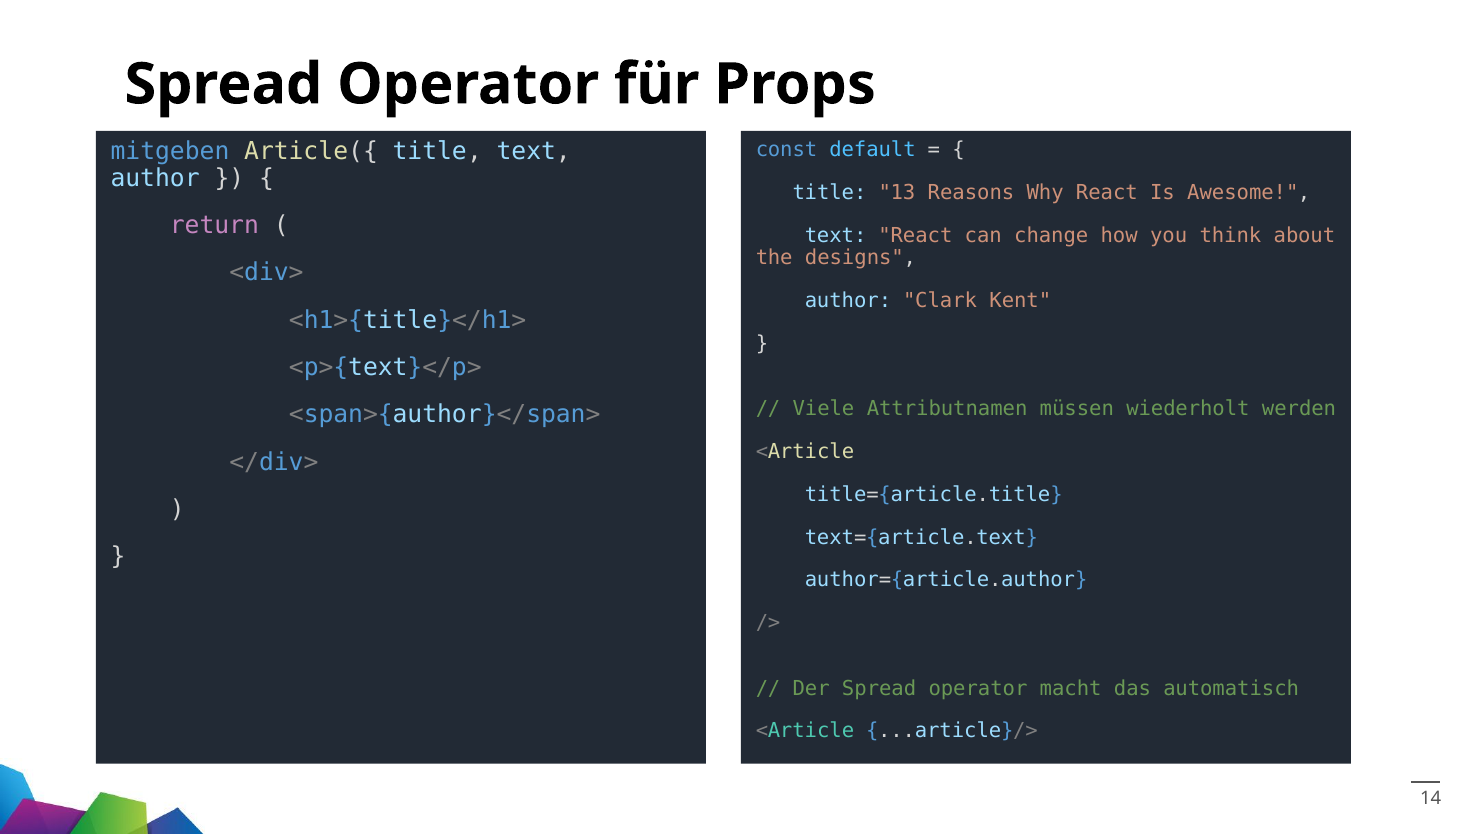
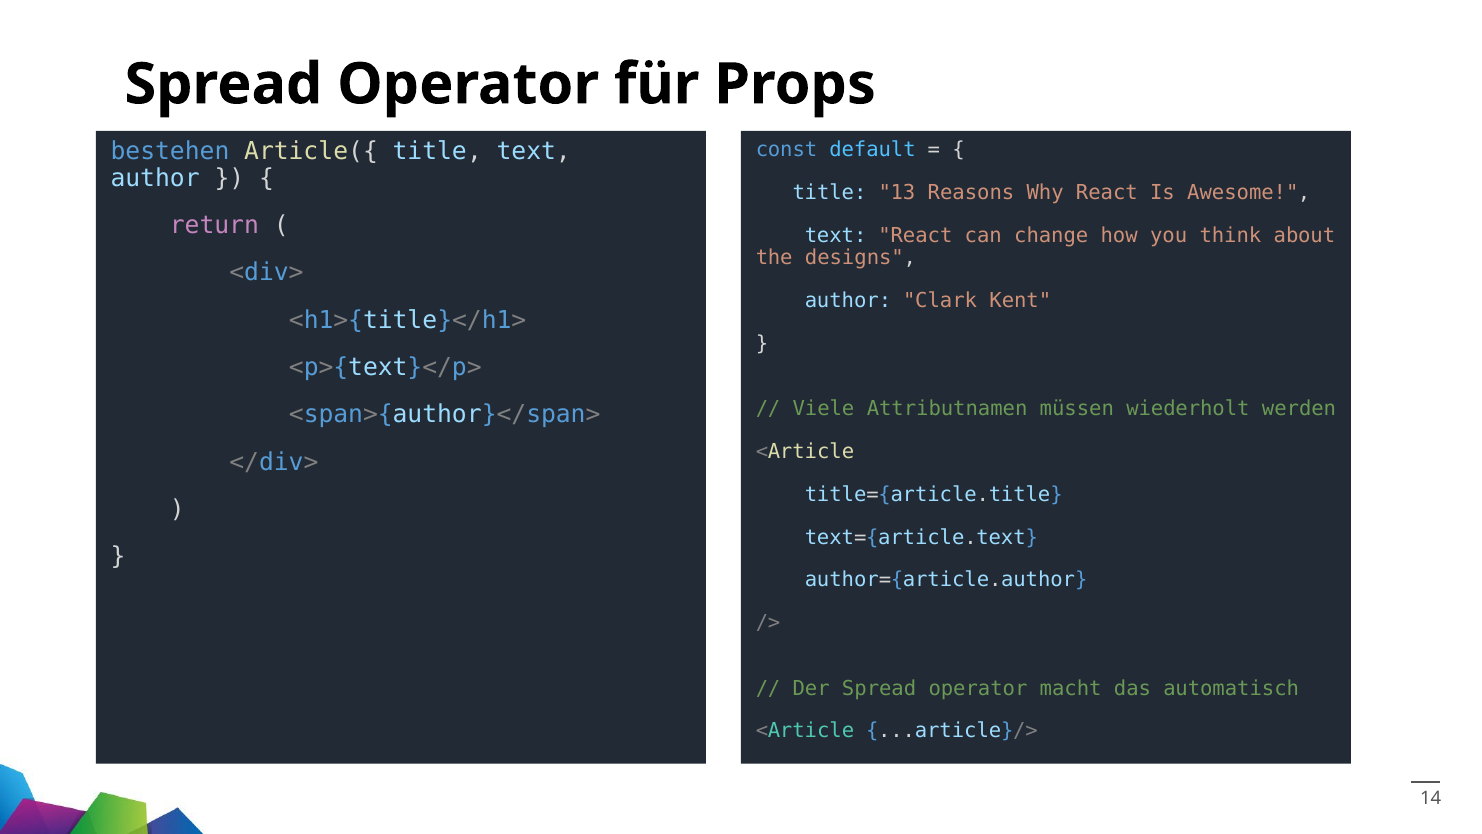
mitgeben: mitgeben -> bestehen
